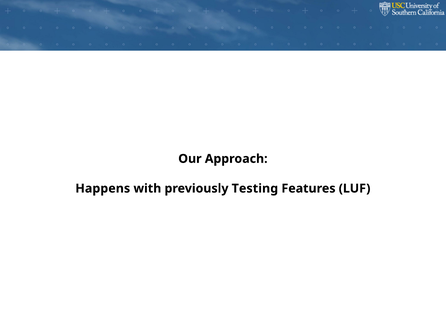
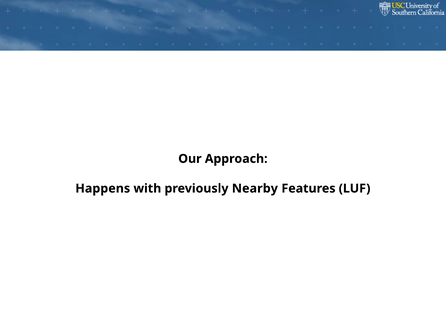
Testing: Testing -> Nearby
